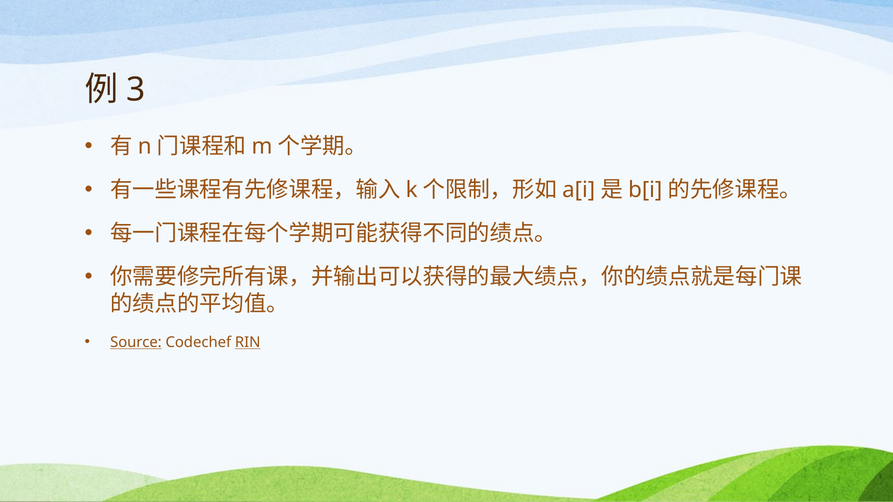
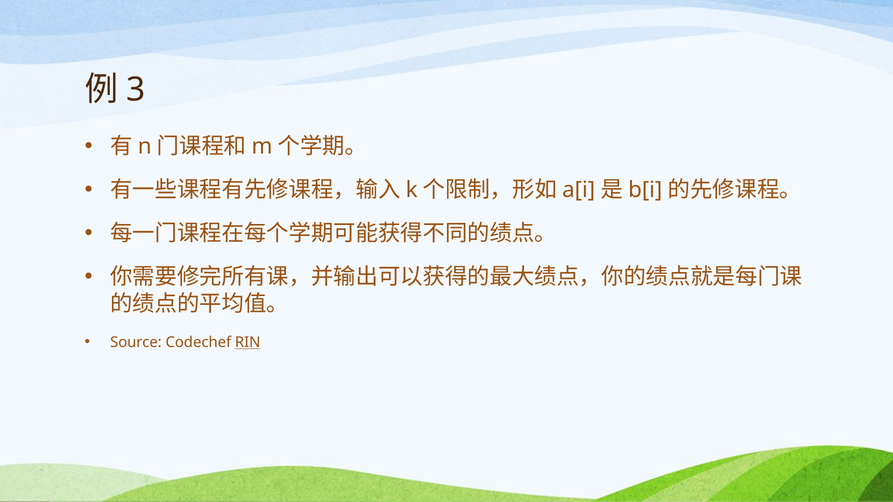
Source underline: present -> none
